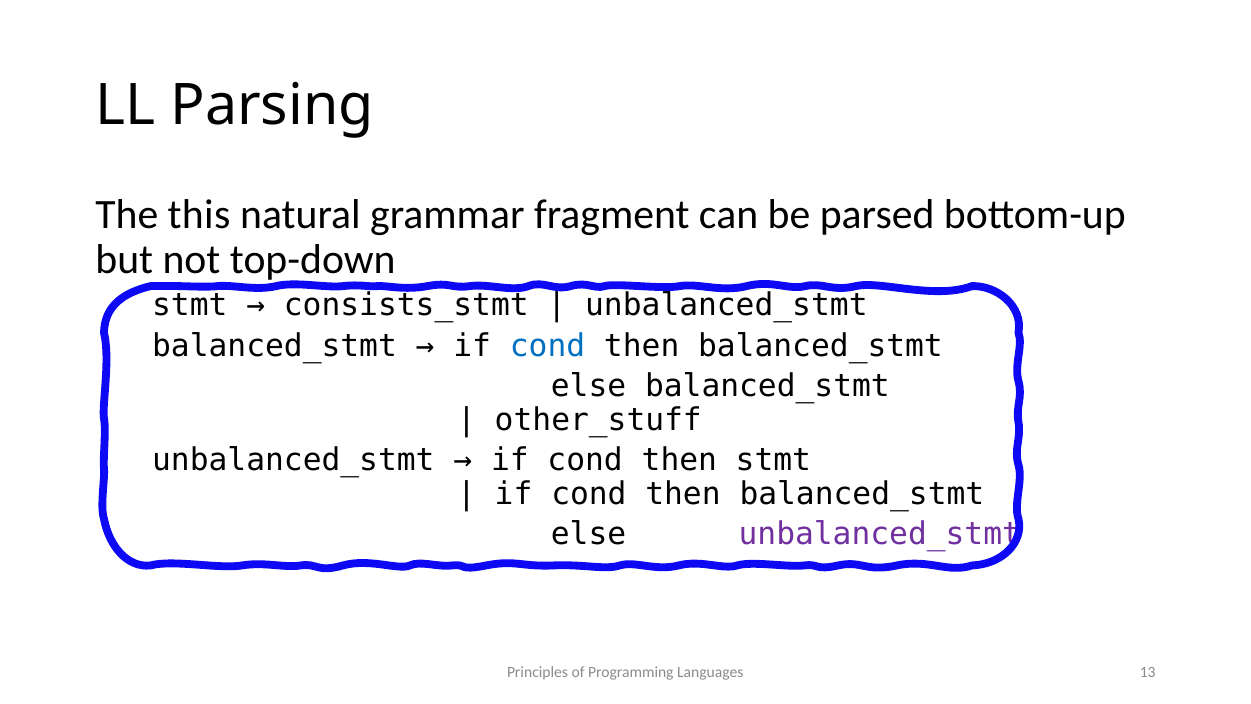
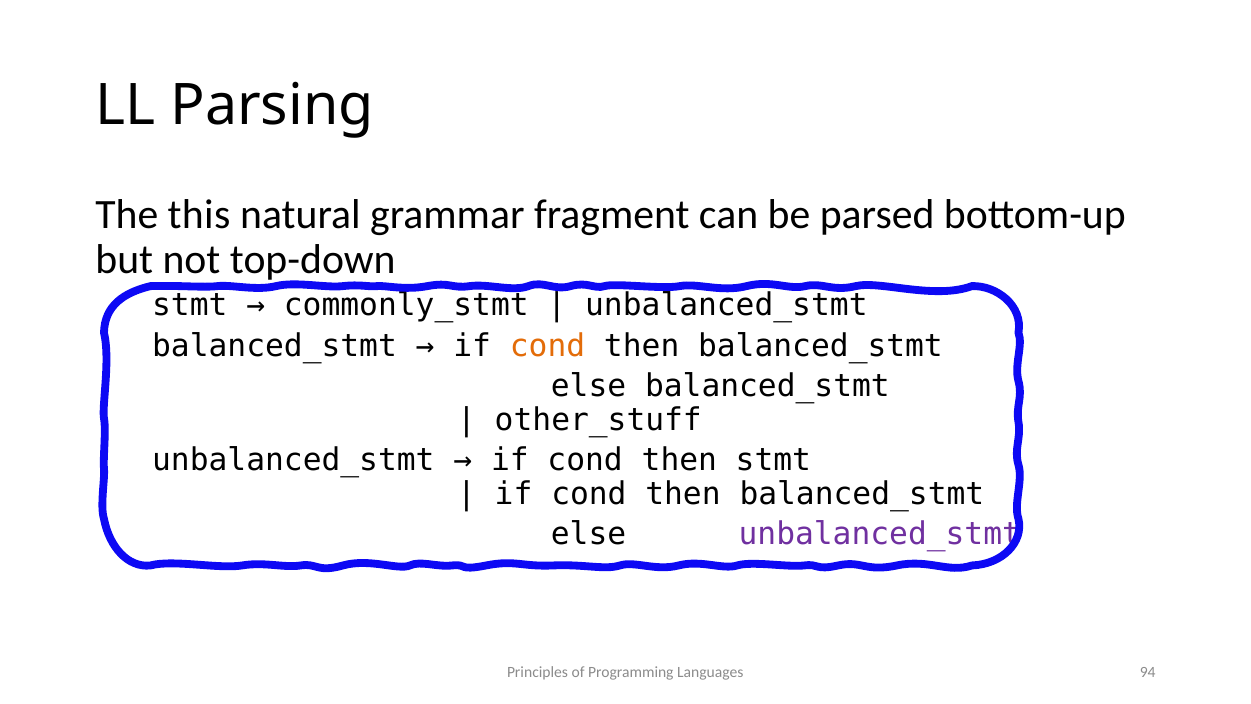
consists_stmt: consists_stmt -> commonly_stmt
cond at (548, 346) colour: blue -> orange
13: 13 -> 94
